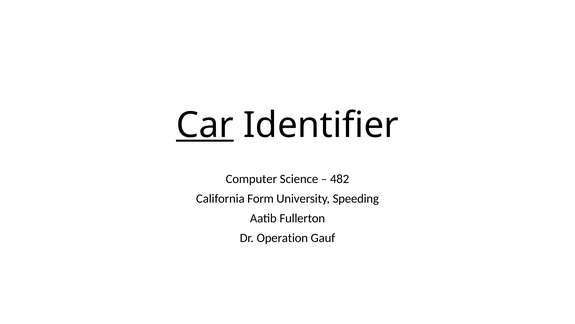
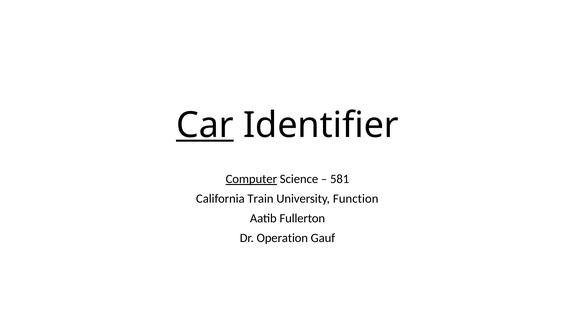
Computer underline: none -> present
482: 482 -> 581
Form: Form -> Train
Speeding: Speeding -> Function
